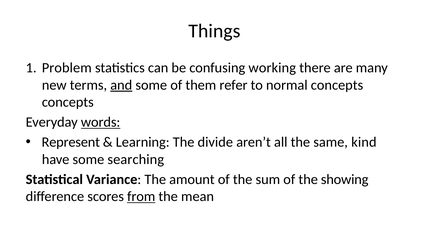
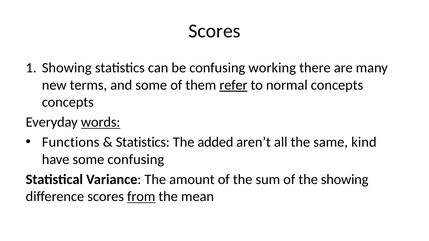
Things at (214, 31): Things -> Scores
Problem at (67, 68): Problem -> Showing
and underline: present -> none
refer underline: none -> present
Represent: Represent -> Functions
Learning at (143, 142): Learning -> Statistics
divide: divide -> added
some searching: searching -> confusing
